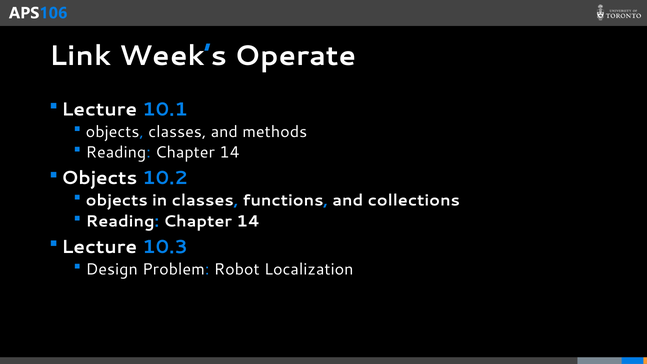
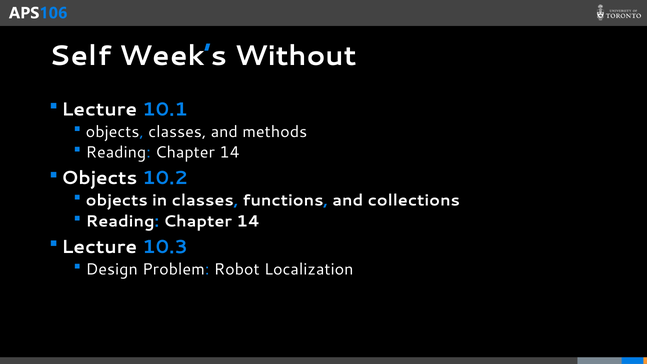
Link: Link -> Self
Operate: Operate -> Without
